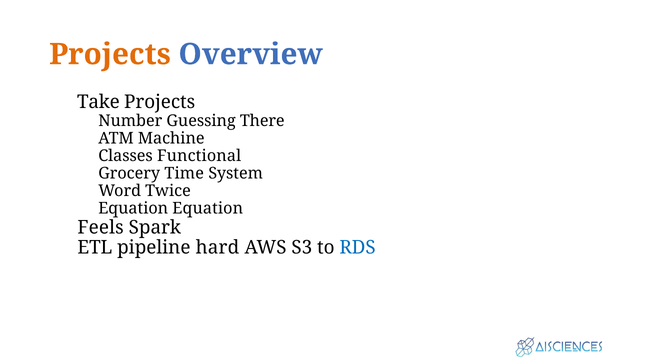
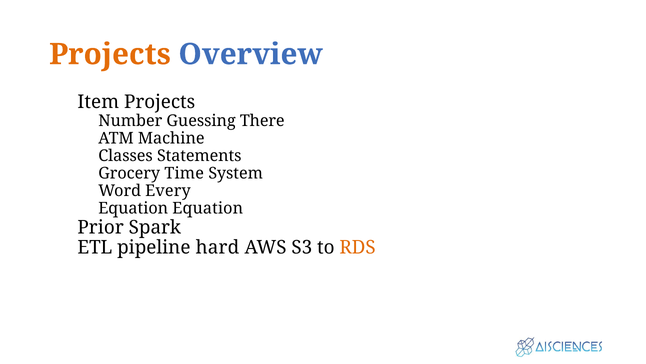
Take: Take -> Item
Functional: Functional -> Statements
Twice: Twice -> Every
Feels: Feels -> Prior
RDS colour: blue -> orange
